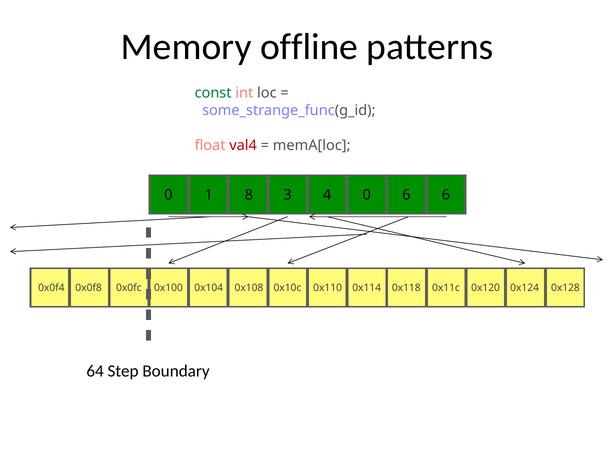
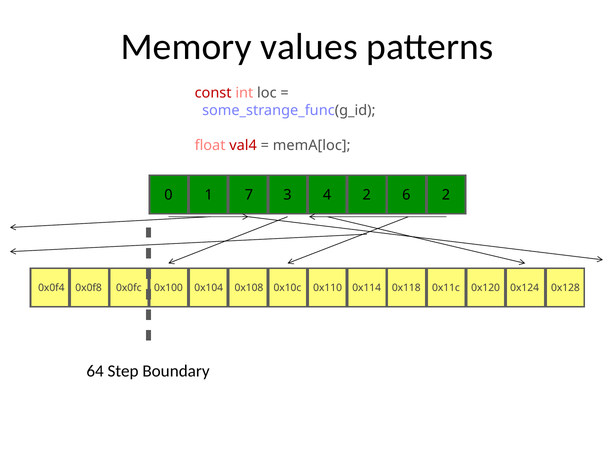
offline: offline -> values
const colour: green -> red
8: 8 -> 7
4 0: 0 -> 2
6 6: 6 -> 2
